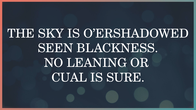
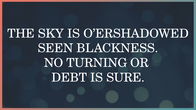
LEANING: LEANING -> TURNING
CUAL: CUAL -> DEBT
